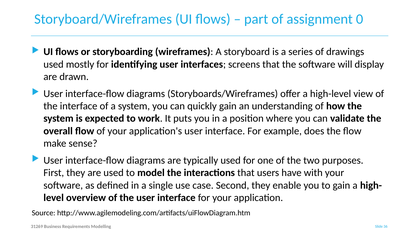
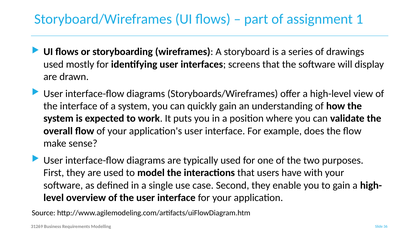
0: 0 -> 1
